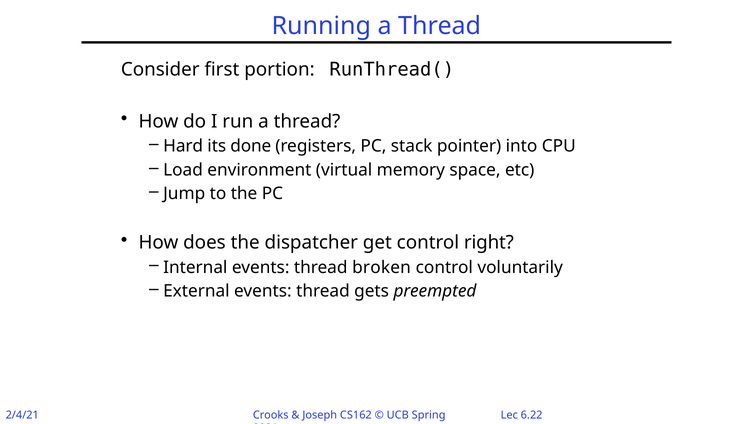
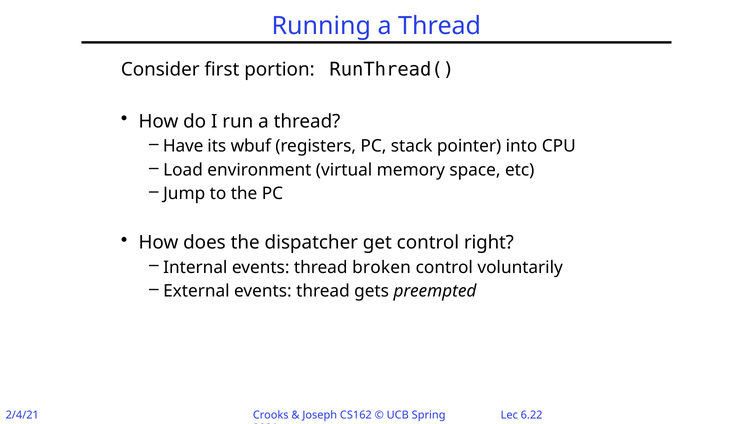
Hard: Hard -> Have
done: done -> wbuf
